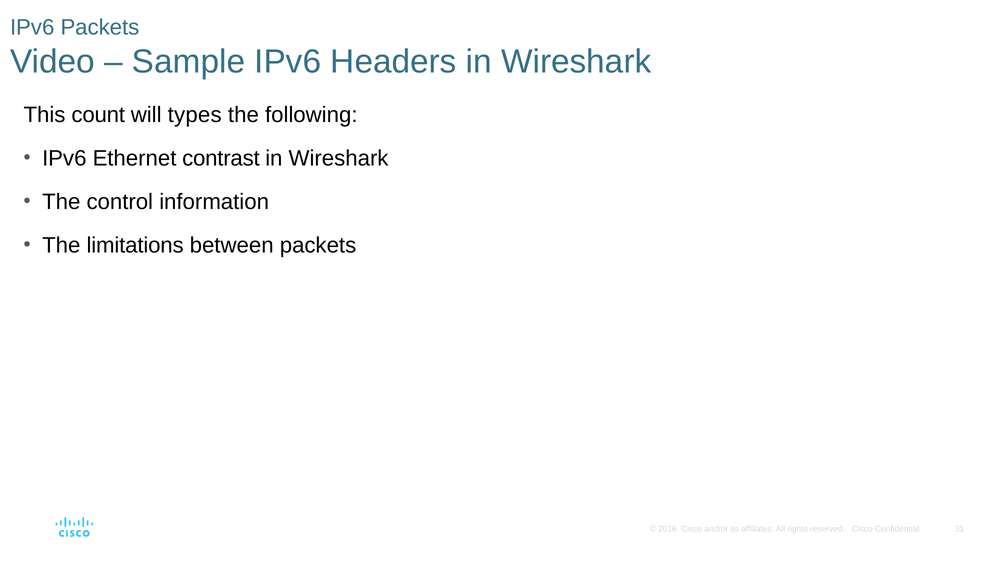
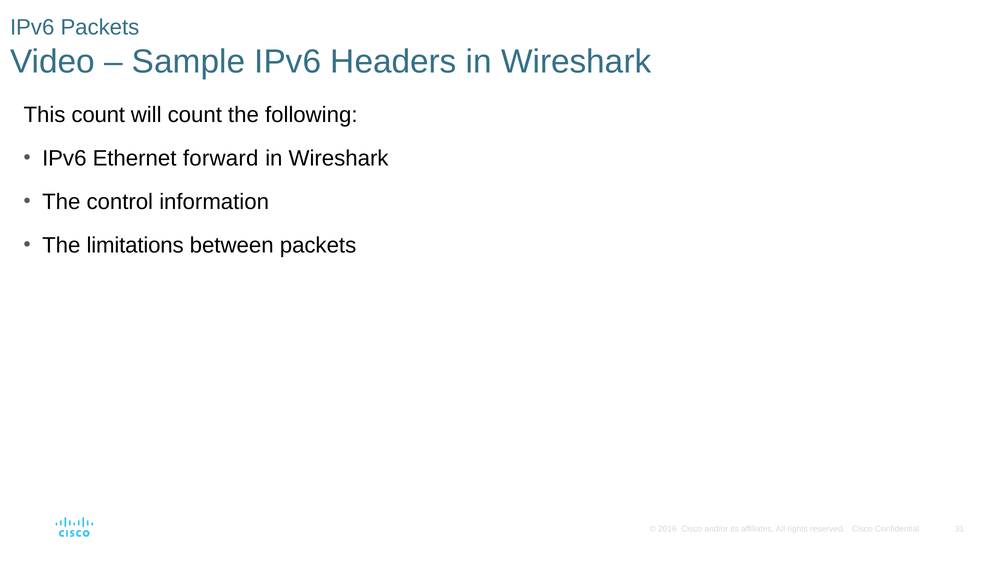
will types: types -> count
contrast: contrast -> forward
